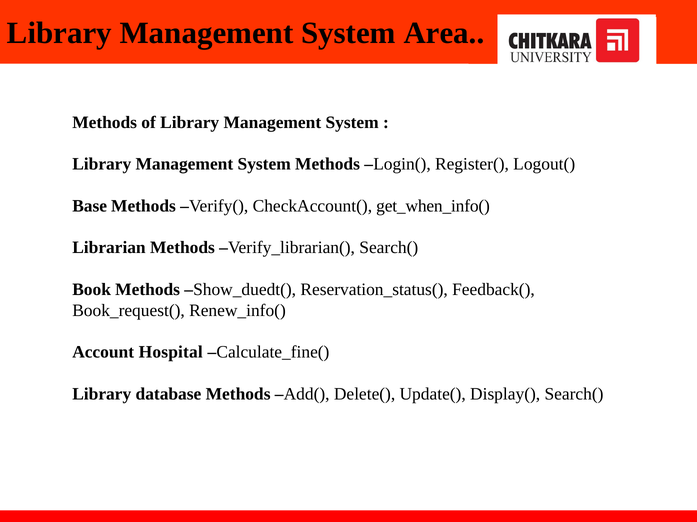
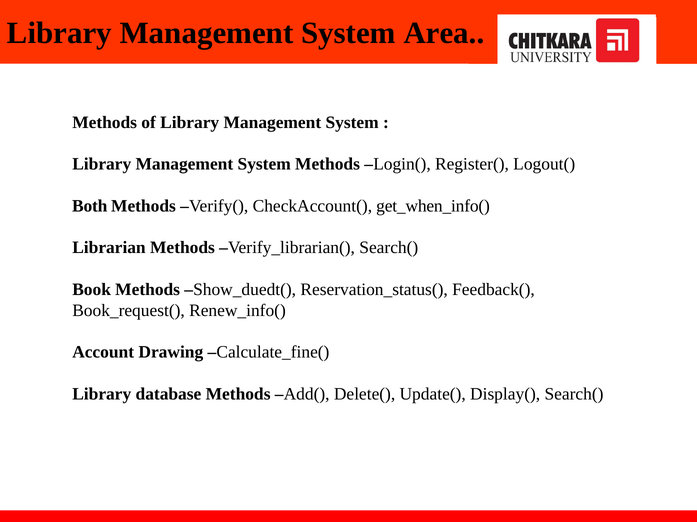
Base: Base -> Both
Hospital: Hospital -> Drawing
